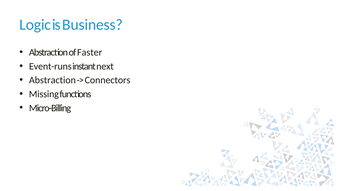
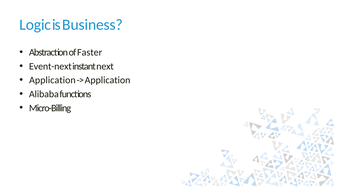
Event-runs: Event-runs -> Event-next
Abstraction at (52, 80): Abstraction -> Application
Connectors at (108, 80): Connectors -> Application
Missing: Missing -> Alibaba
